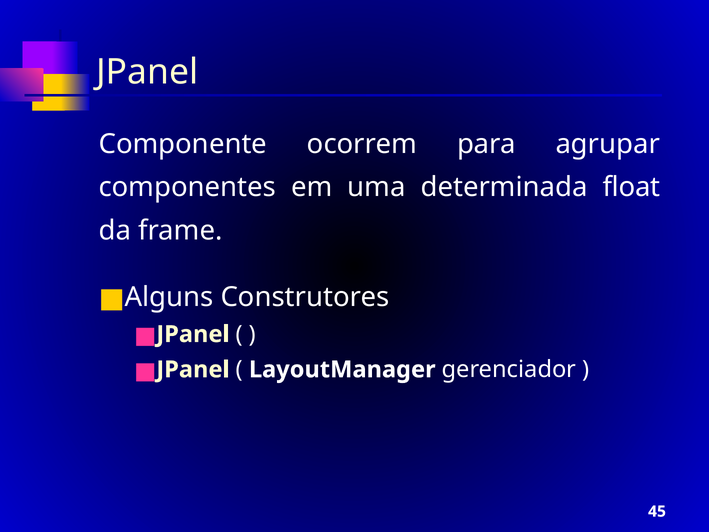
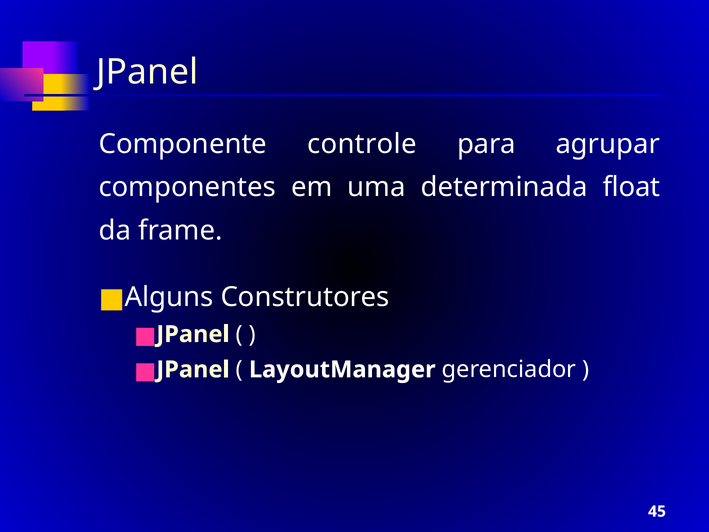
ocorrem: ocorrem -> controle
